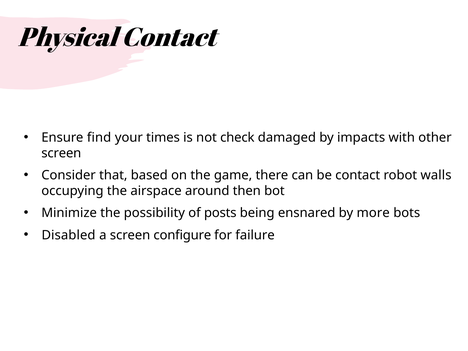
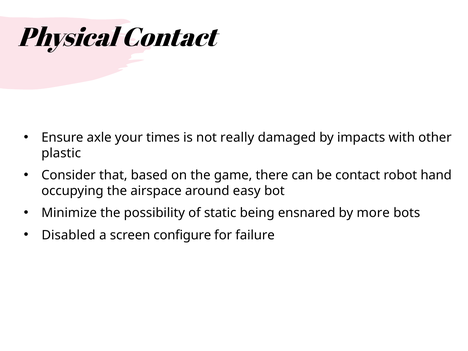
find: find -> axle
check: check -> really
screen at (61, 153): screen -> plastic
walls: walls -> hand
then: then -> easy
posts: posts -> static
